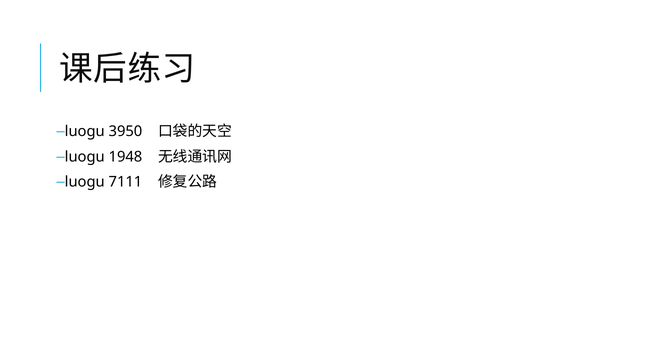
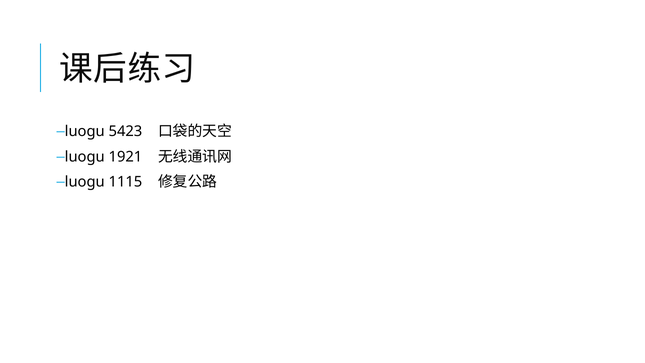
3950: 3950 -> 5423
1948: 1948 -> 1921
7111: 7111 -> 1115
